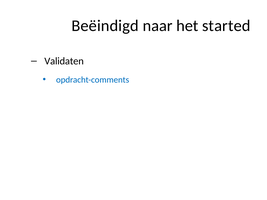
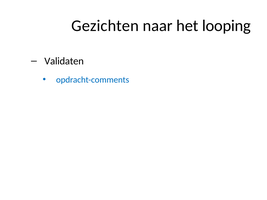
Beëindigd: Beëindigd -> Gezichten
started: started -> looping
